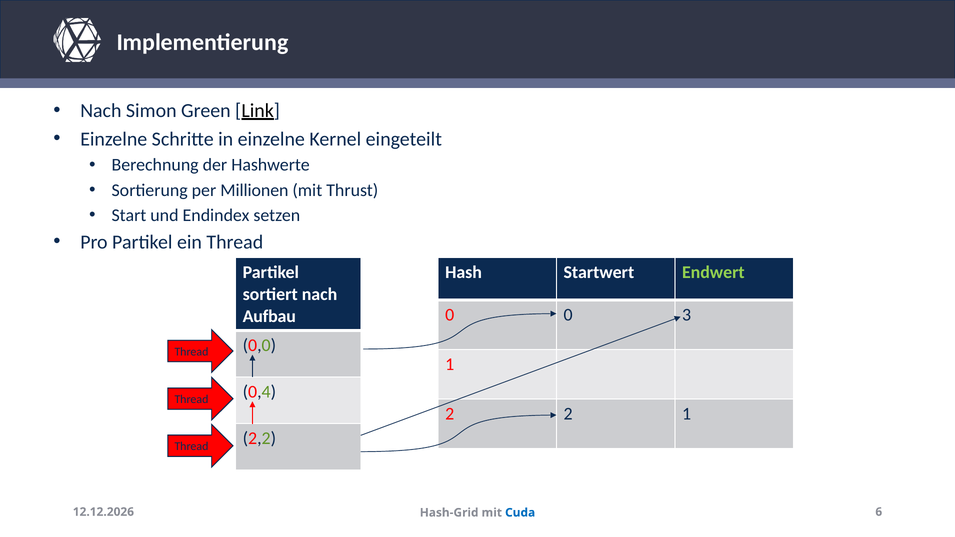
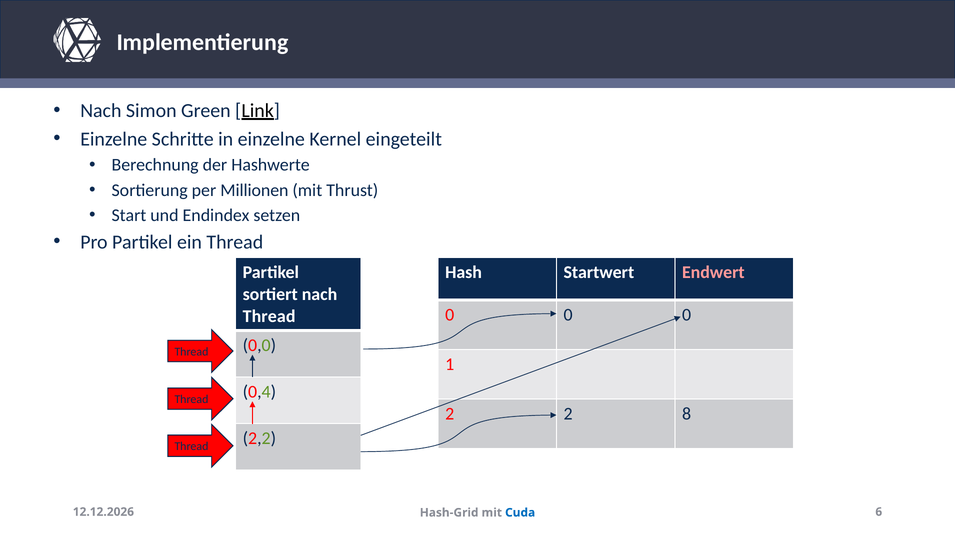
Endwert colour: light green -> pink
0 0 3: 3 -> 0
Aufbau at (269, 316): Aufbau -> Thread
2 1: 1 -> 8
